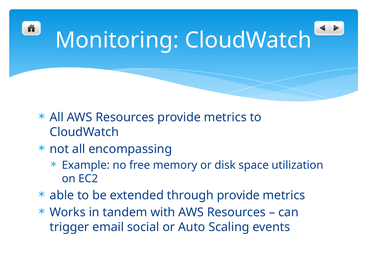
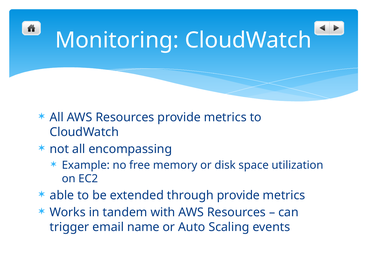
social: social -> name
